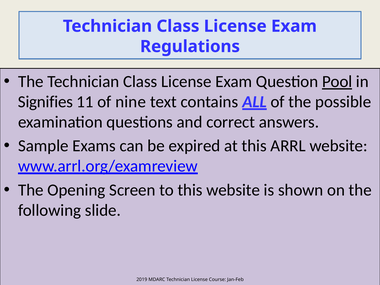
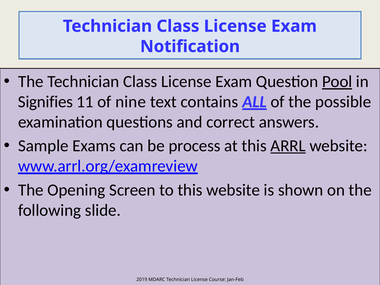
Regulations: Regulations -> Notification
expired: expired -> process
ARRL underline: none -> present
